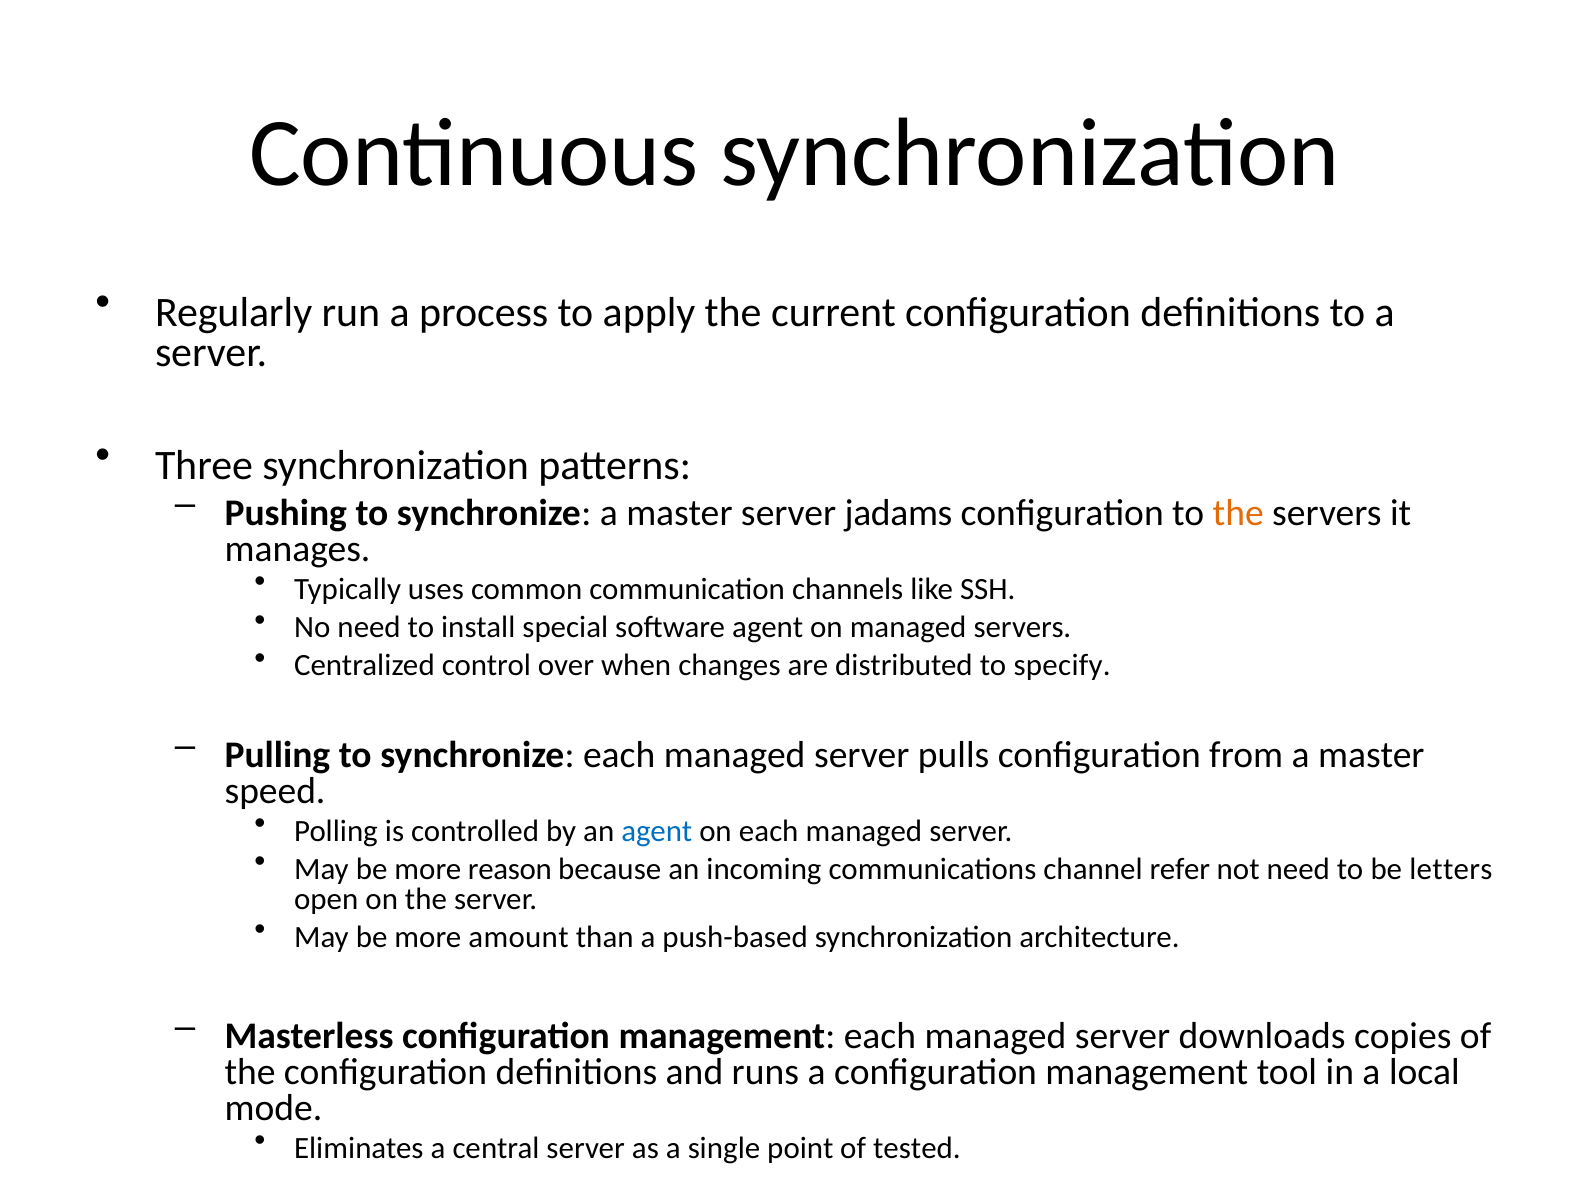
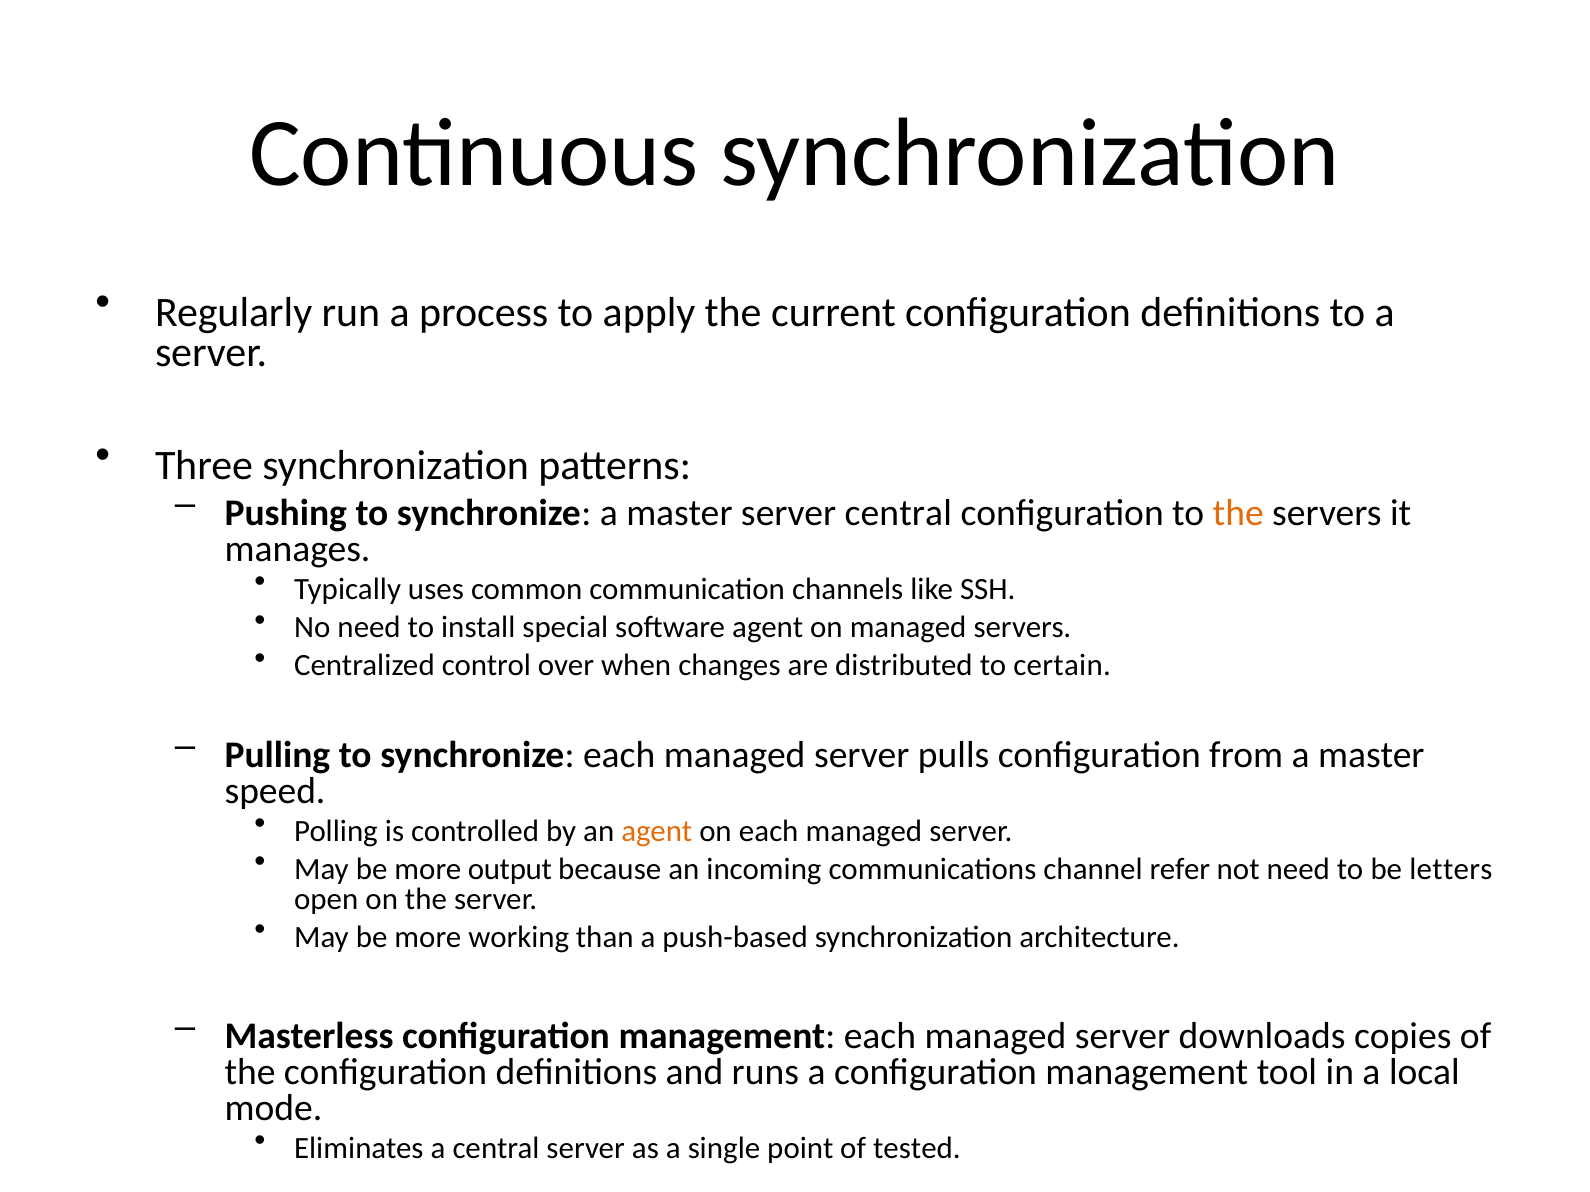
server jadams: jadams -> central
specify: specify -> certain
agent at (657, 832) colour: blue -> orange
reason: reason -> output
amount: amount -> working
